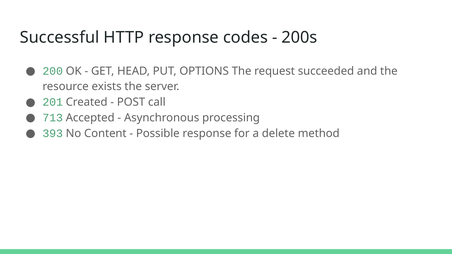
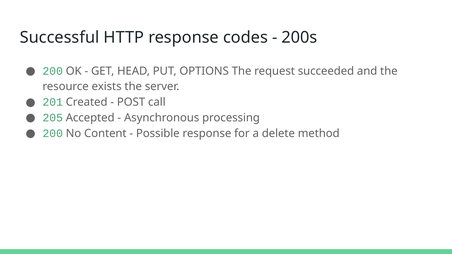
713: 713 -> 205
393 at (53, 133): 393 -> 200
